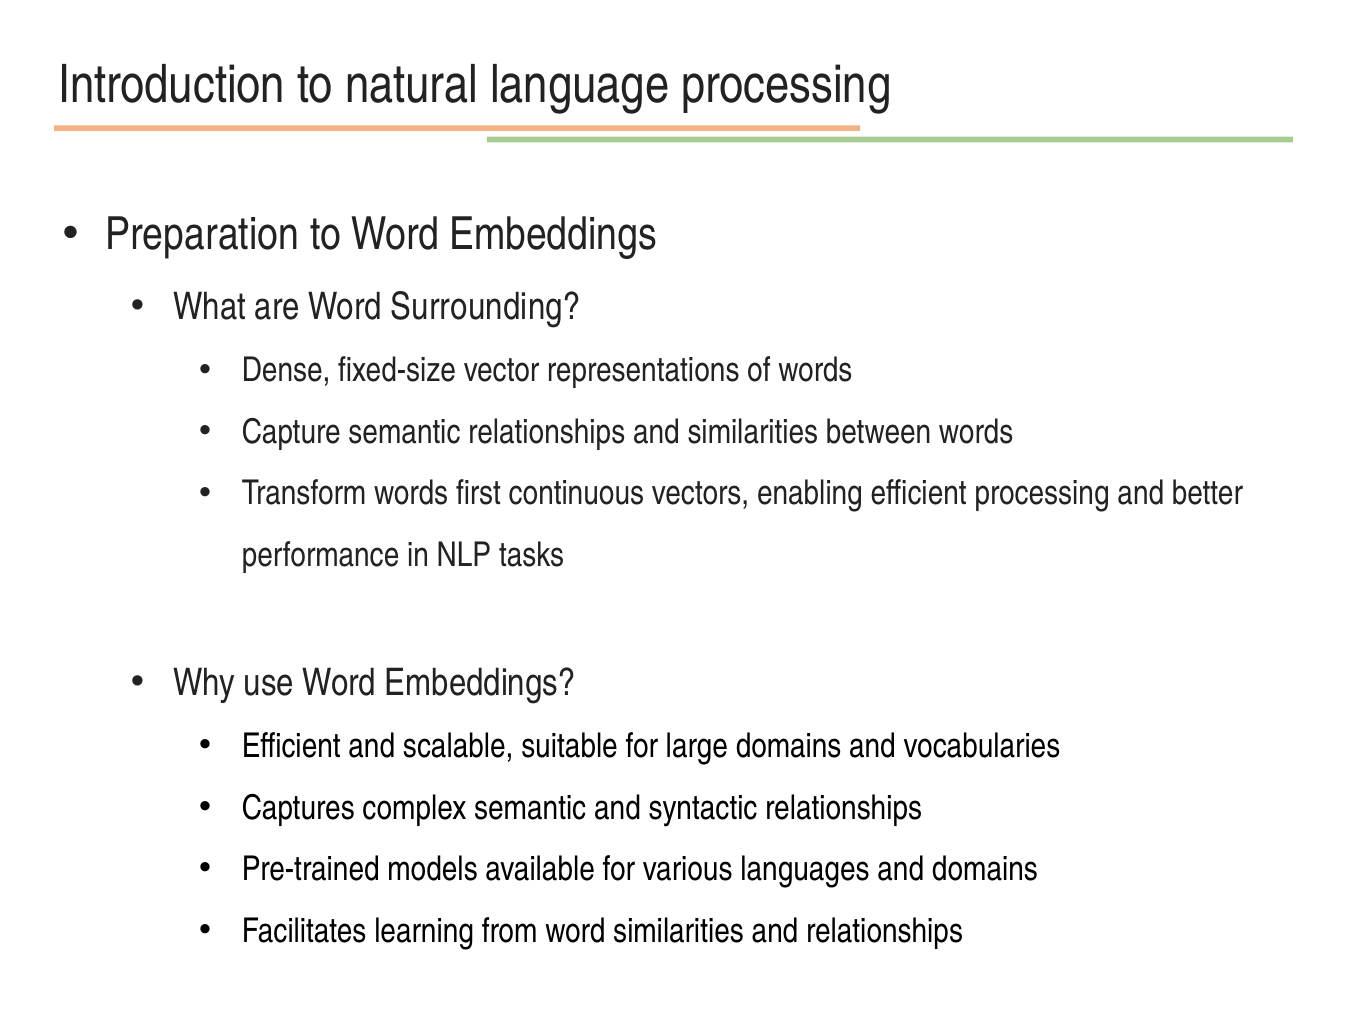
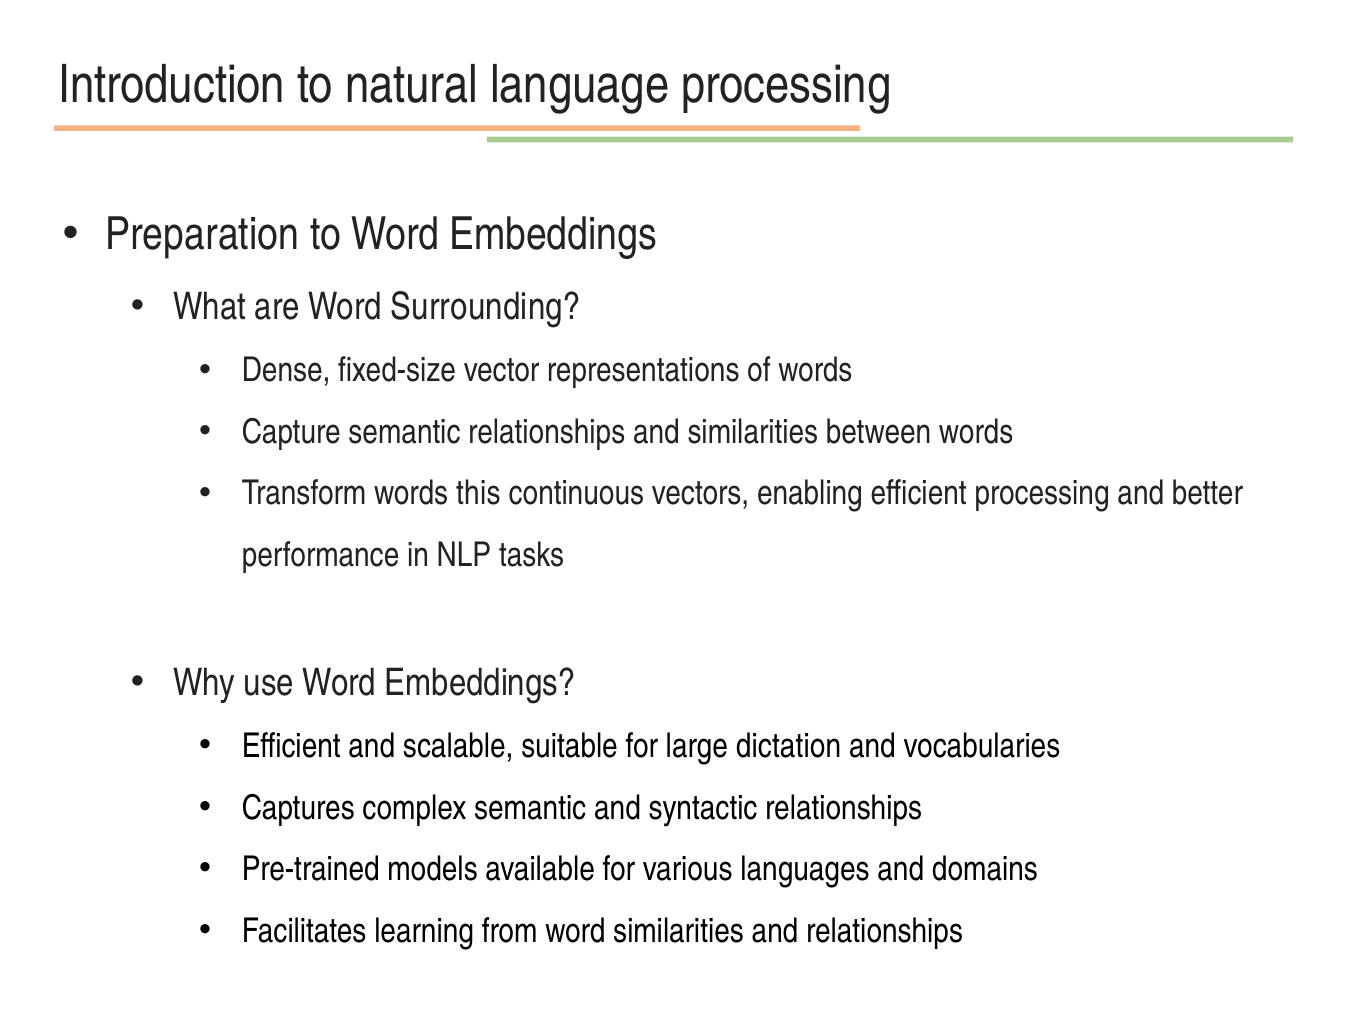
first: first -> this
large domains: domains -> dictation
